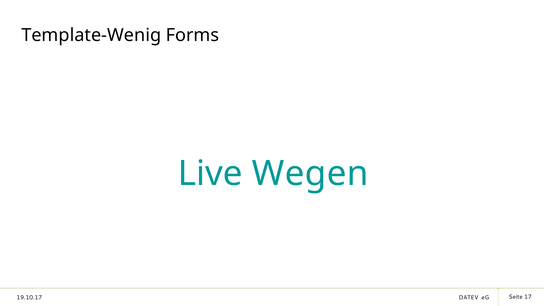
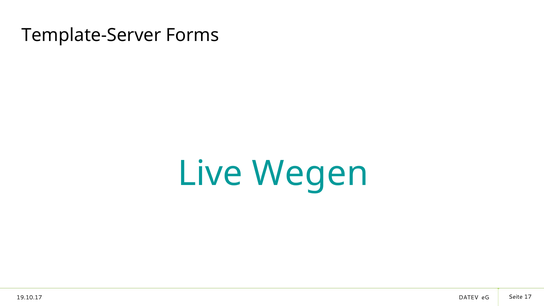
Template-Wenig: Template-Wenig -> Template-Server
